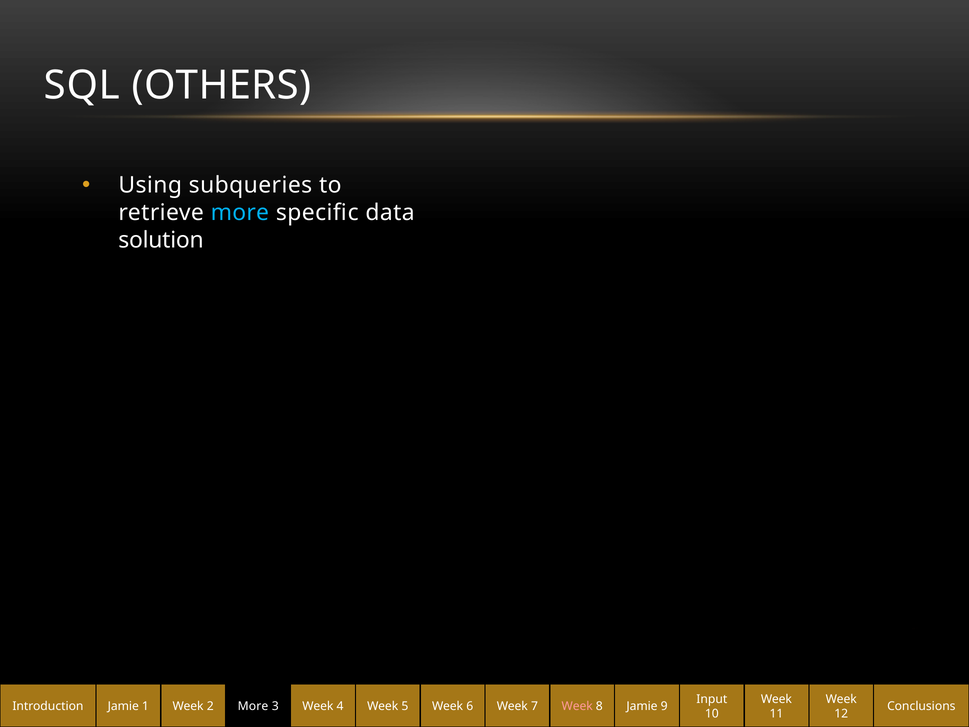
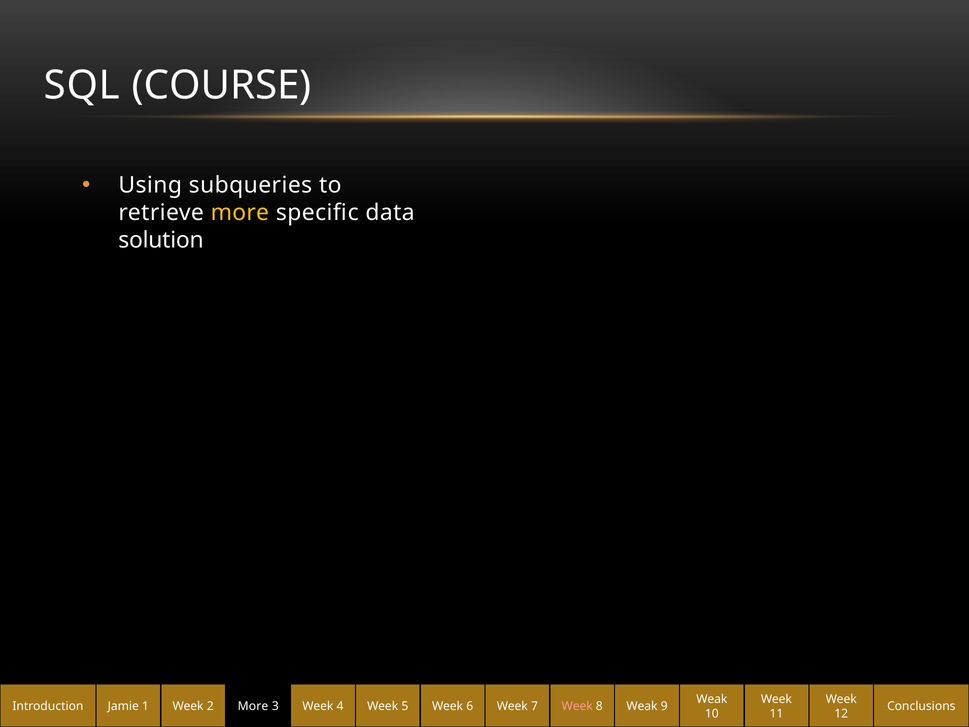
OTHERS: OTHERS -> COURSE
more at (240, 213) colour: light blue -> yellow
Input at (712, 699): Input -> Weak
8 Jamie: Jamie -> Weak
